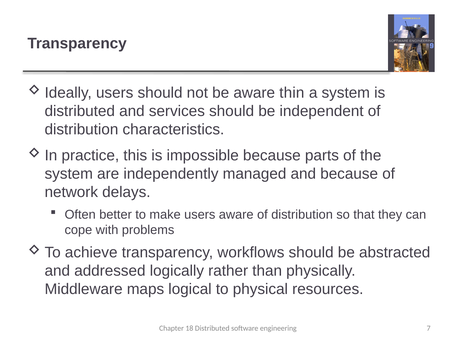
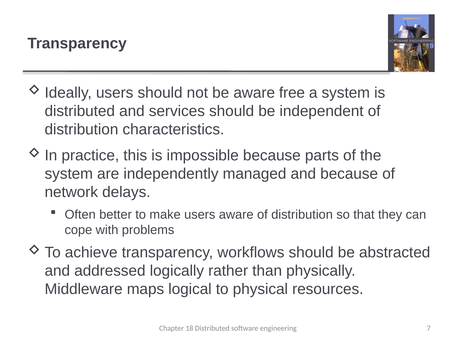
thin: thin -> free
